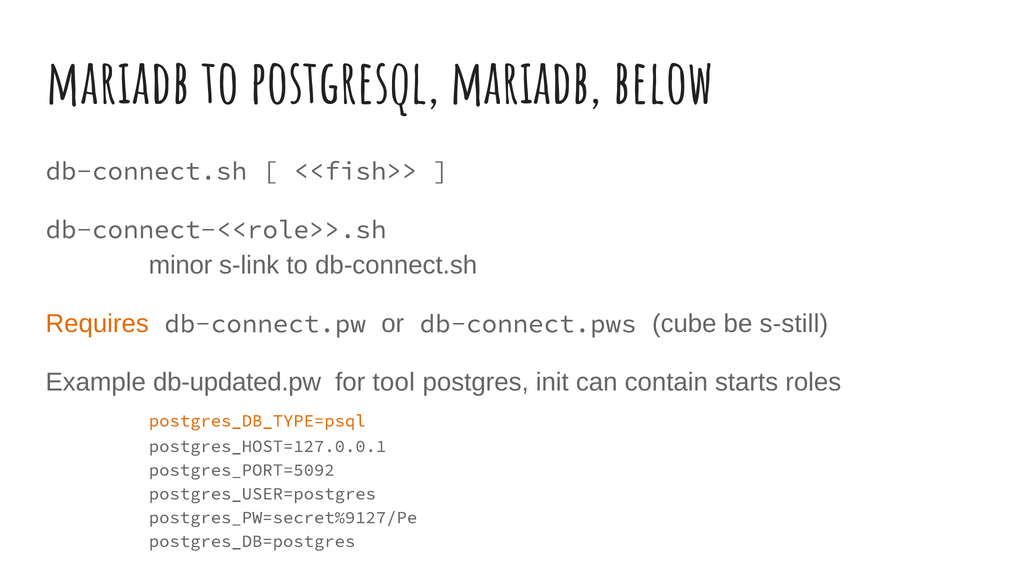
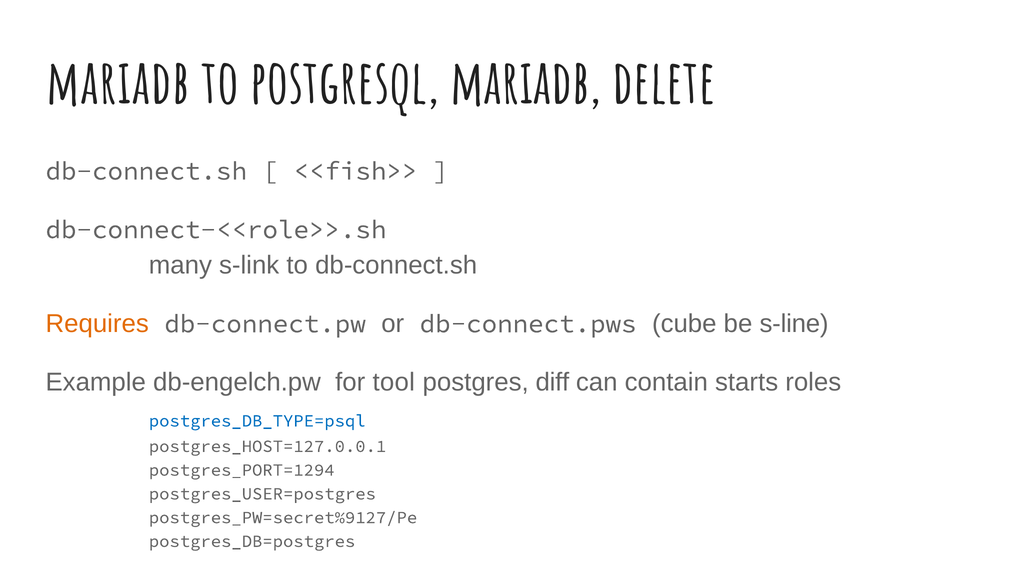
below: below -> delete
minor: minor -> many
s-still: s-still -> s-line
db-updated.pw: db-updated.pw -> db-engelch.pw
init: init -> diff
postgres_DB_TYPE=psql colour: orange -> blue
postgres_PORT=5092: postgres_PORT=5092 -> postgres_PORT=1294
